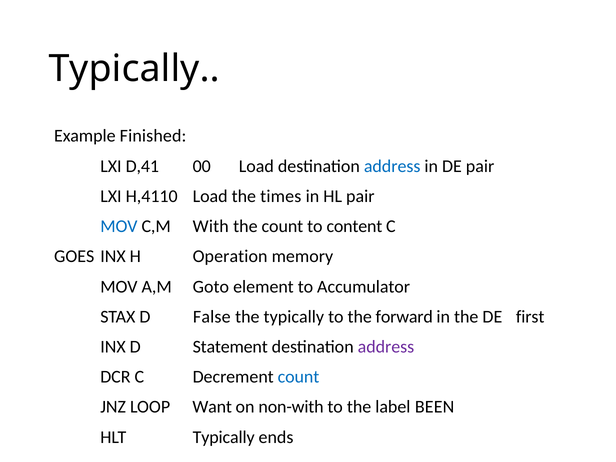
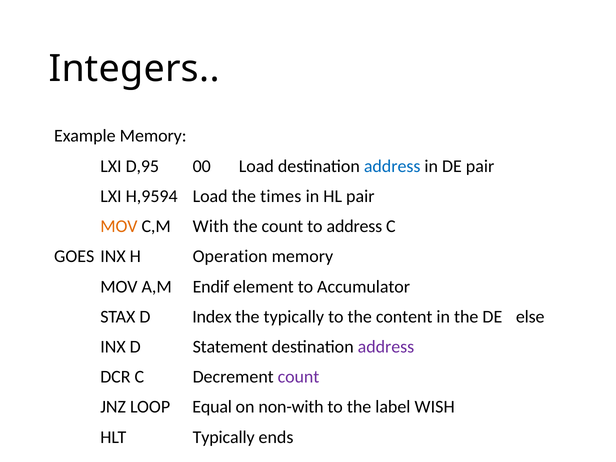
Typically at (134, 69): Typically -> Integers
Example Finished: Finished -> Memory
D,41: D,41 -> D,95
H,4110: H,4110 -> H,9594
MOV at (119, 226) colour: blue -> orange
to content: content -> address
Goto: Goto -> Endif
False: False -> Index
forward: forward -> content
first: first -> else
count at (298, 377) colour: blue -> purple
Want: Want -> Equal
BEEN: BEEN -> WISH
